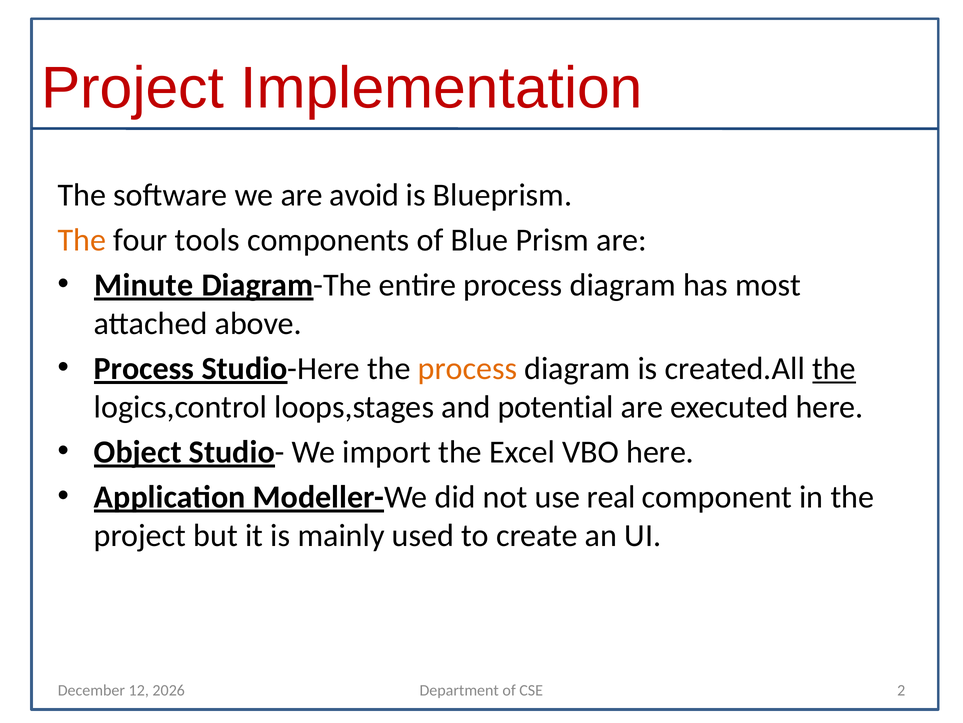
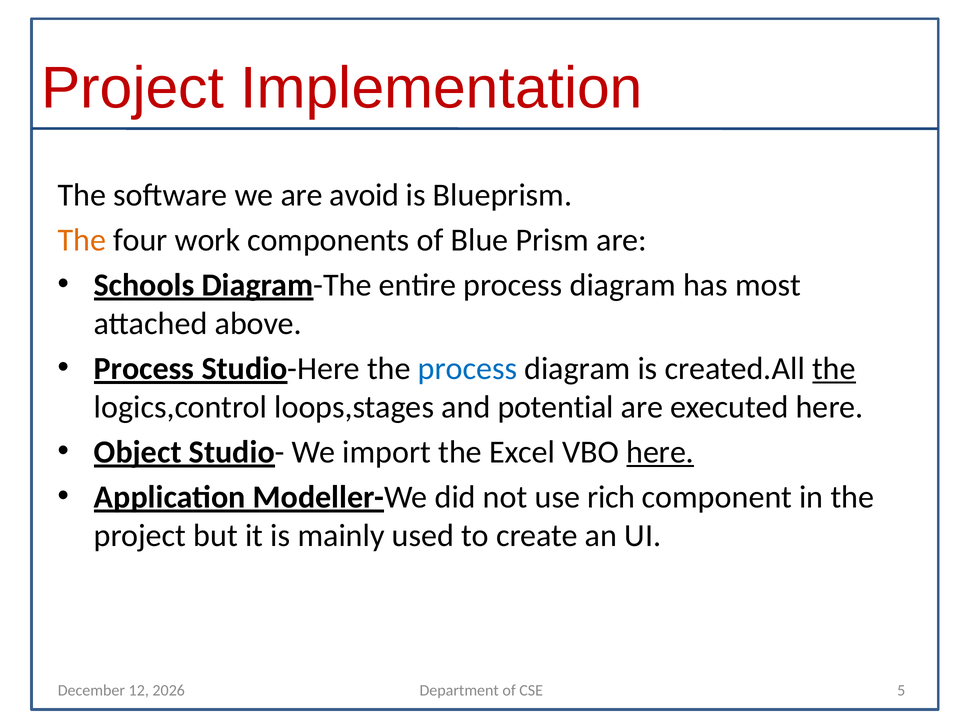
tools: tools -> work
Minute: Minute -> Schools
process at (468, 368) colour: orange -> blue
here at (660, 452) underline: none -> present
real: real -> rich
2: 2 -> 5
